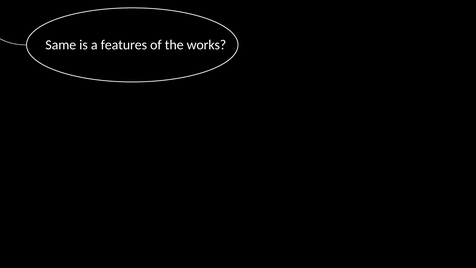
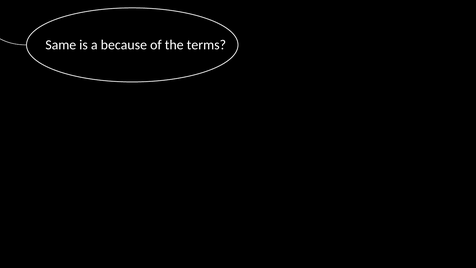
features: features -> because
works: works -> terms
